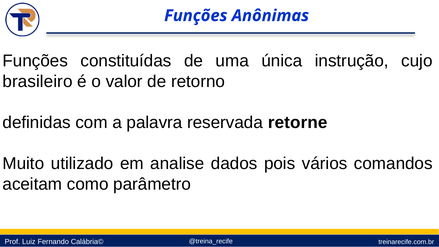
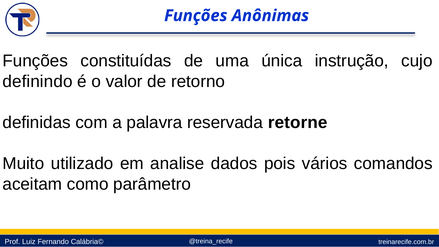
brasileiro: brasileiro -> definindo
